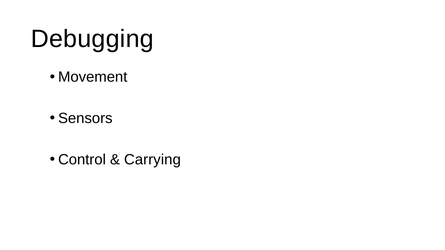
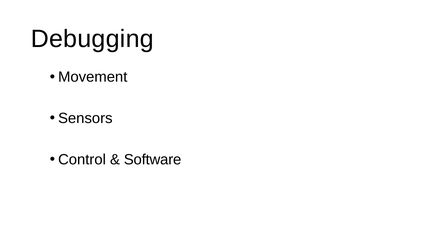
Carrying: Carrying -> Software
